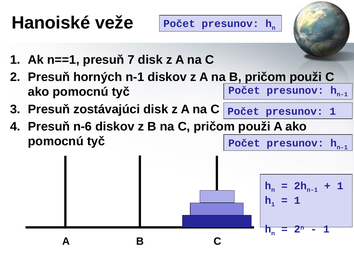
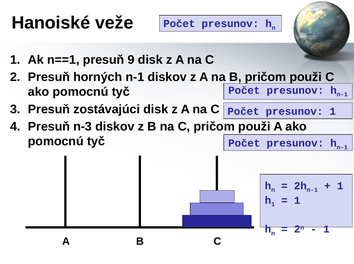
7: 7 -> 9
n-6: n-6 -> n-3
